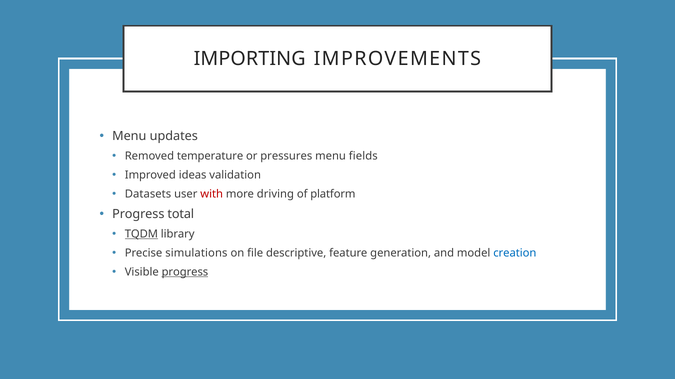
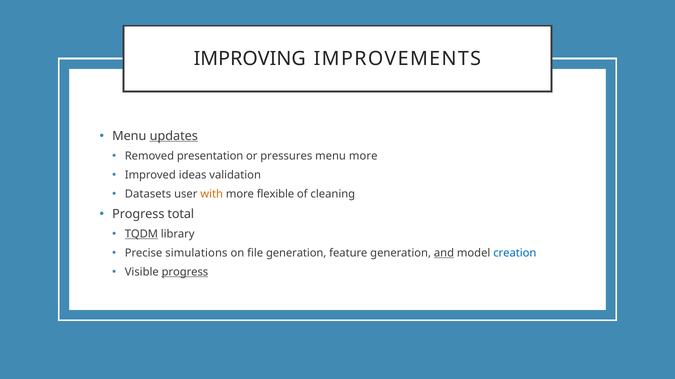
IMPORTING: IMPORTING -> IMPROVING
updates underline: none -> present
temperature: temperature -> presentation
menu fields: fields -> more
with colour: red -> orange
driving: driving -> flexible
platform: platform -> cleaning
file descriptive: descriptive -> generation
and underline: none -> present
